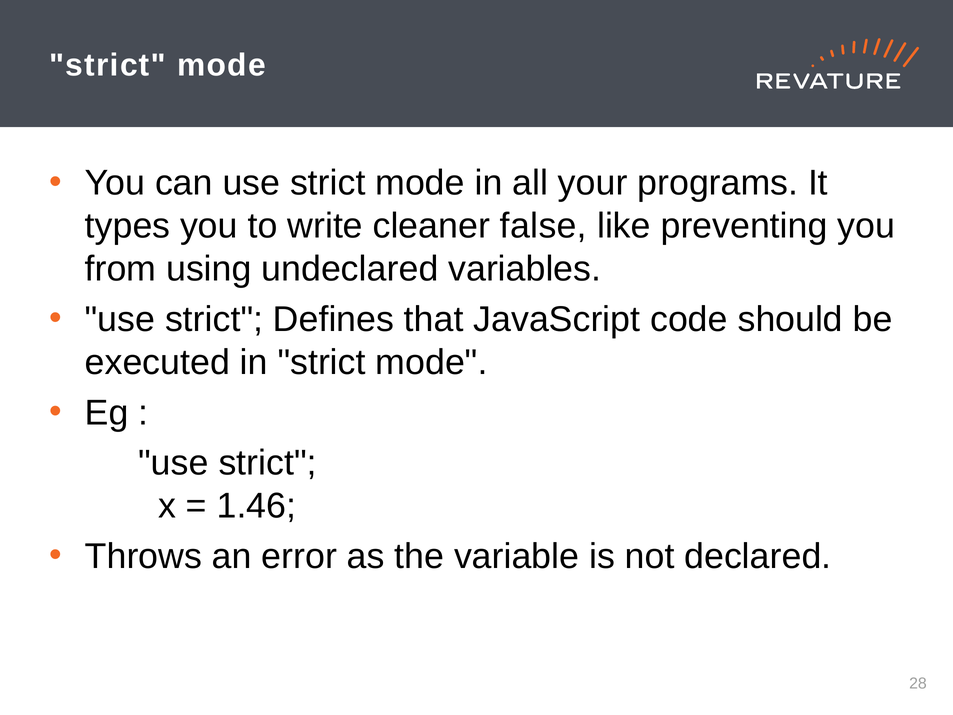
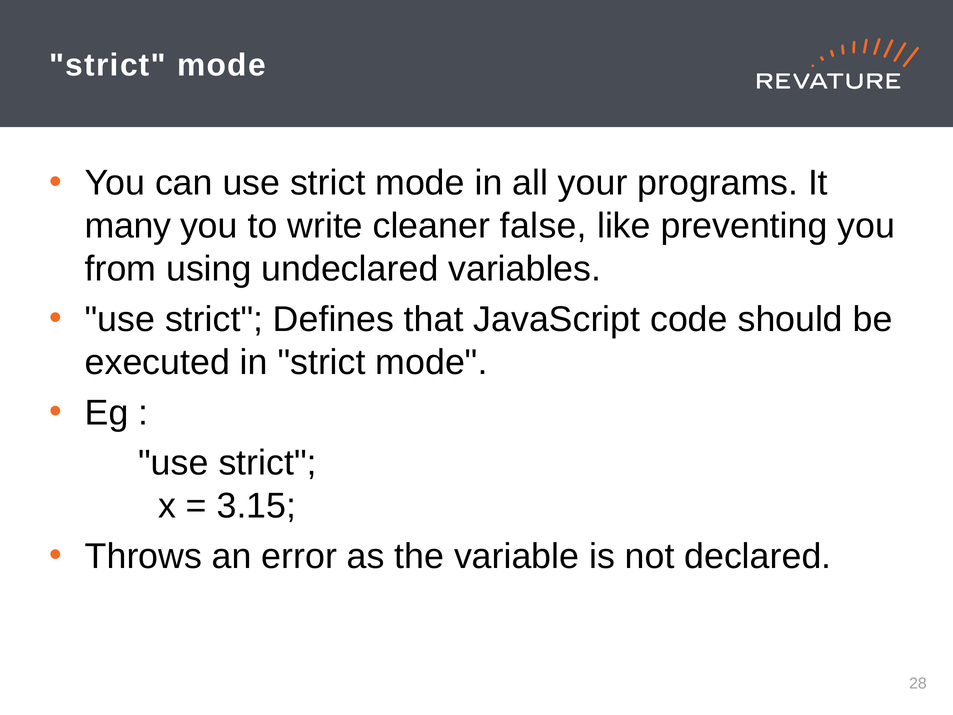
types: types -> many
1.46: 1.46 -> 3.15
